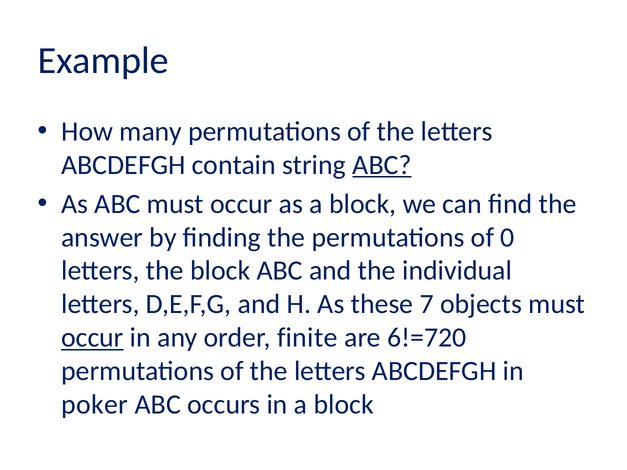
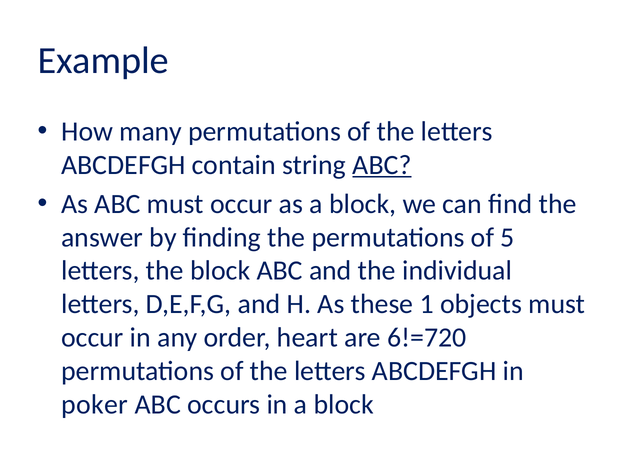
0: 0 -> 5
7: 7 -> 1
occur at (92, 338) underline: present -> none
finite: finite -> heart
